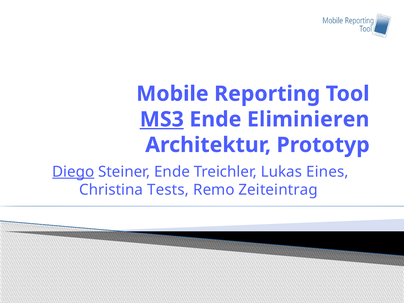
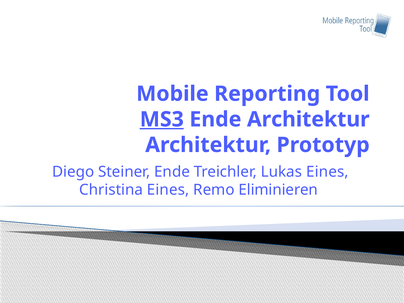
Ende Eliminieren: Eliminieren -> Architektur
Diego underline: present -> none
Christina Tests: Tests -> Eines
Zeiteintrag: Zeiteintrag -> Eliminieren
